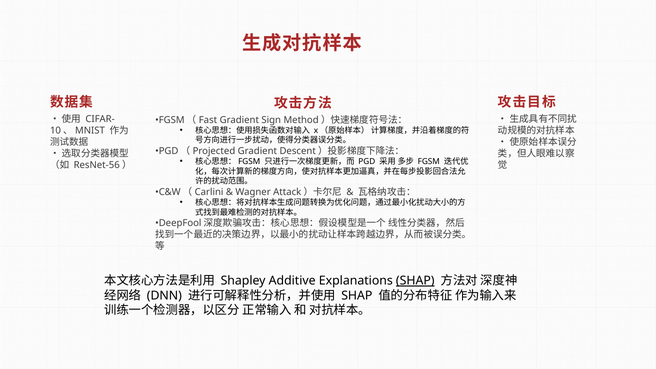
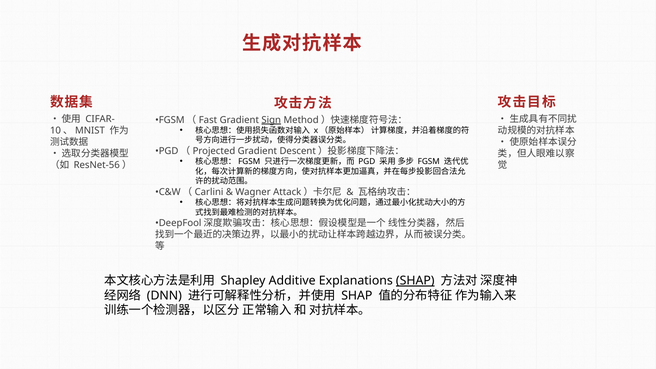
Sign underline: none -> present
